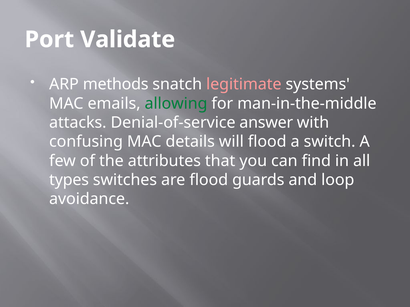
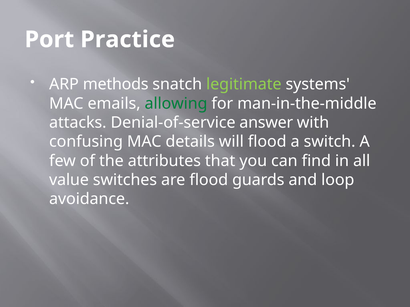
Validate: Validate -> Practice
legitimate colour: pink -> light green
types: types -> value
